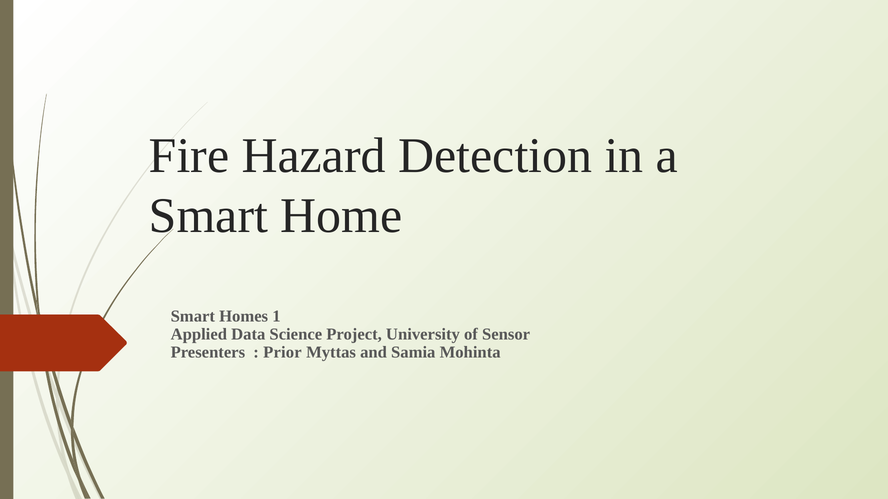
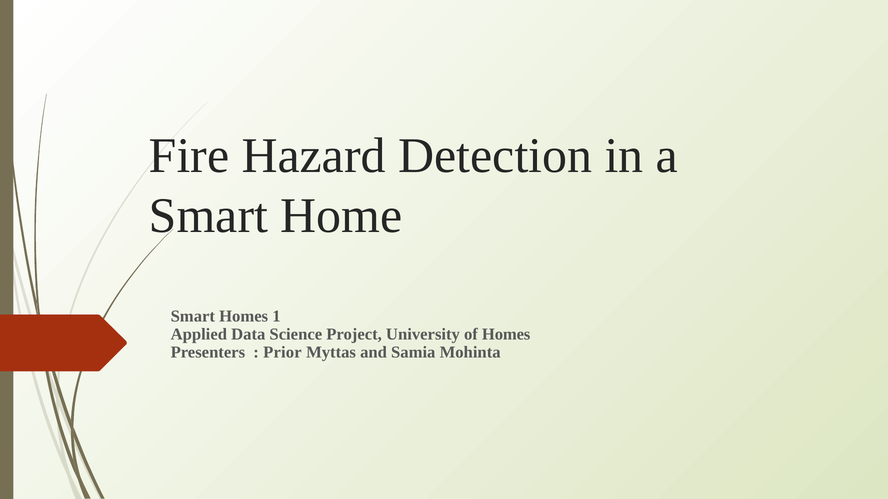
of Sensor: Sensor -> Homes
